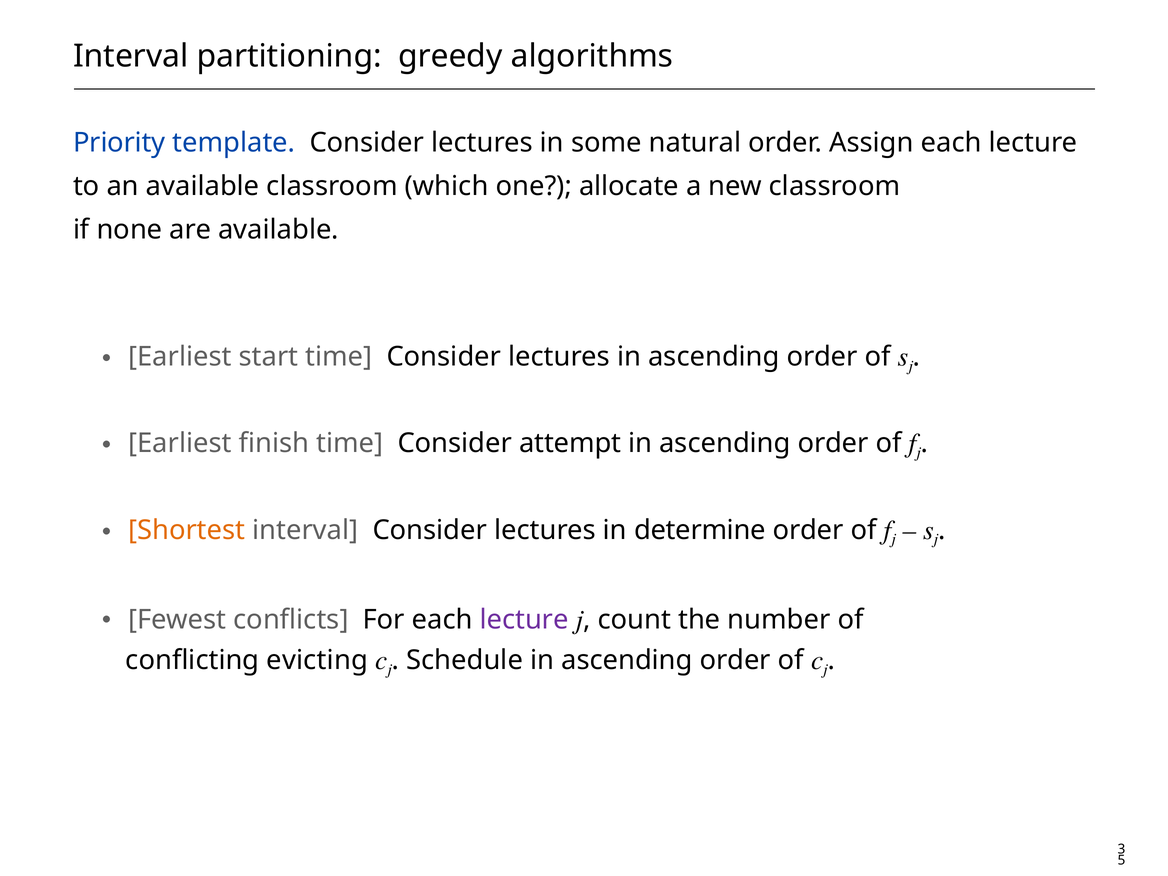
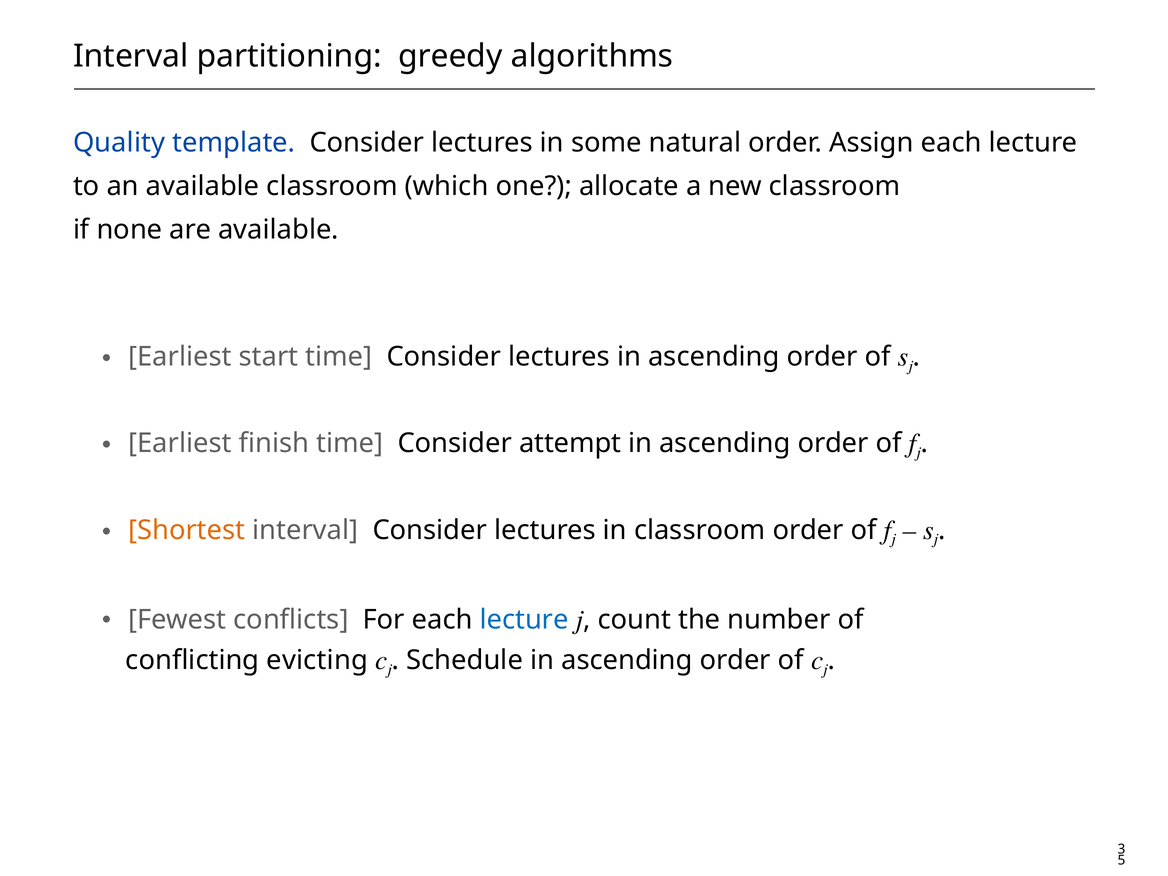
Priority: Priority -> Quality
in determine: determine -> classroom
lecture at (524, 620) colour: purple -> blue
